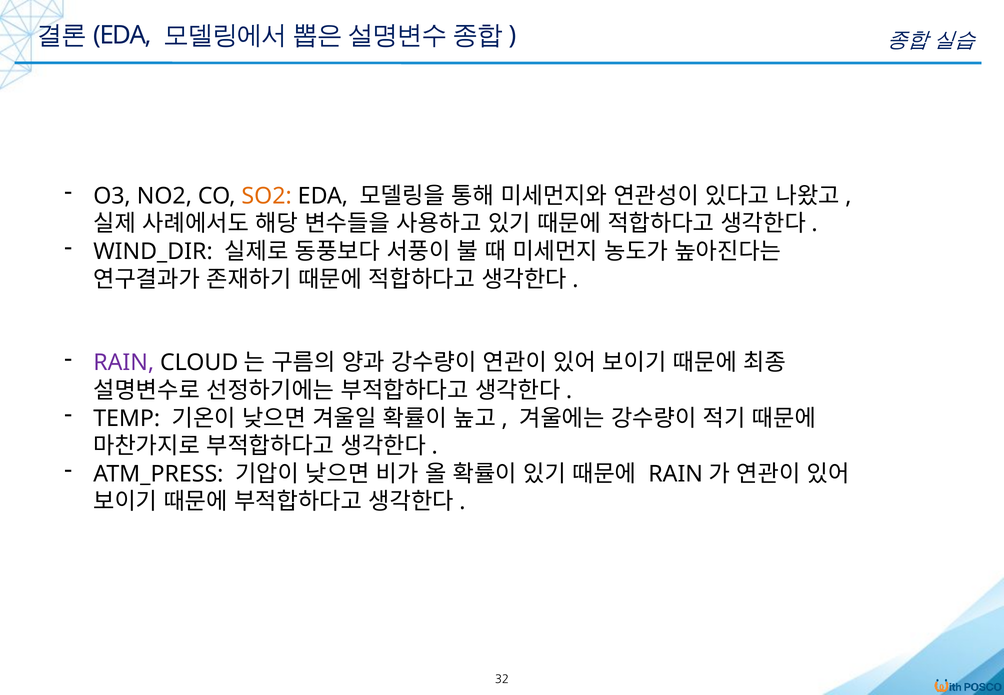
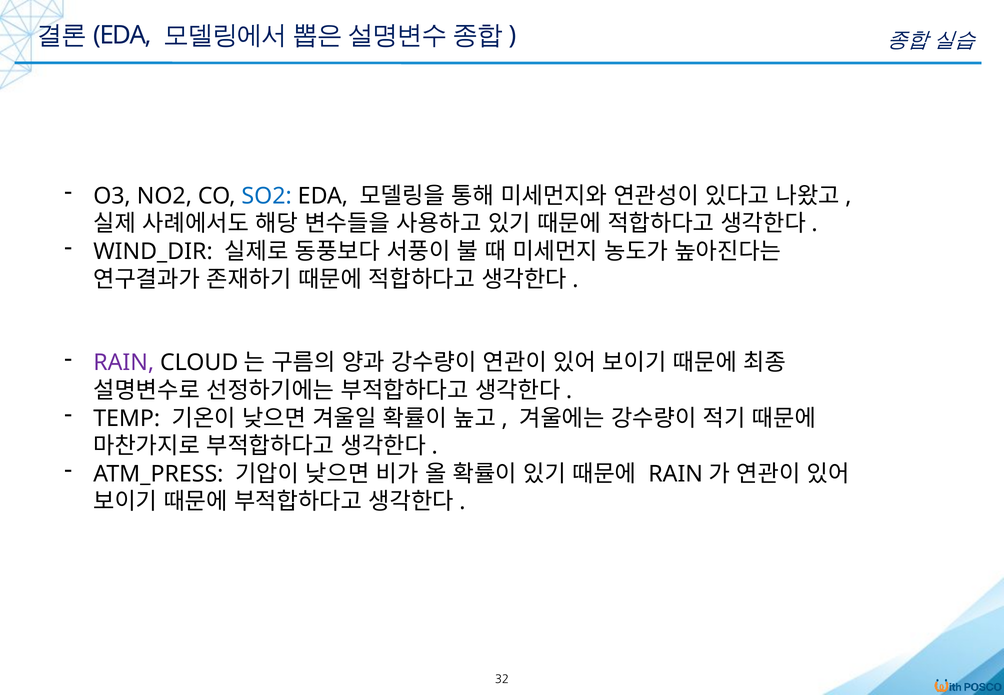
SO2 colour: orange -> blue
